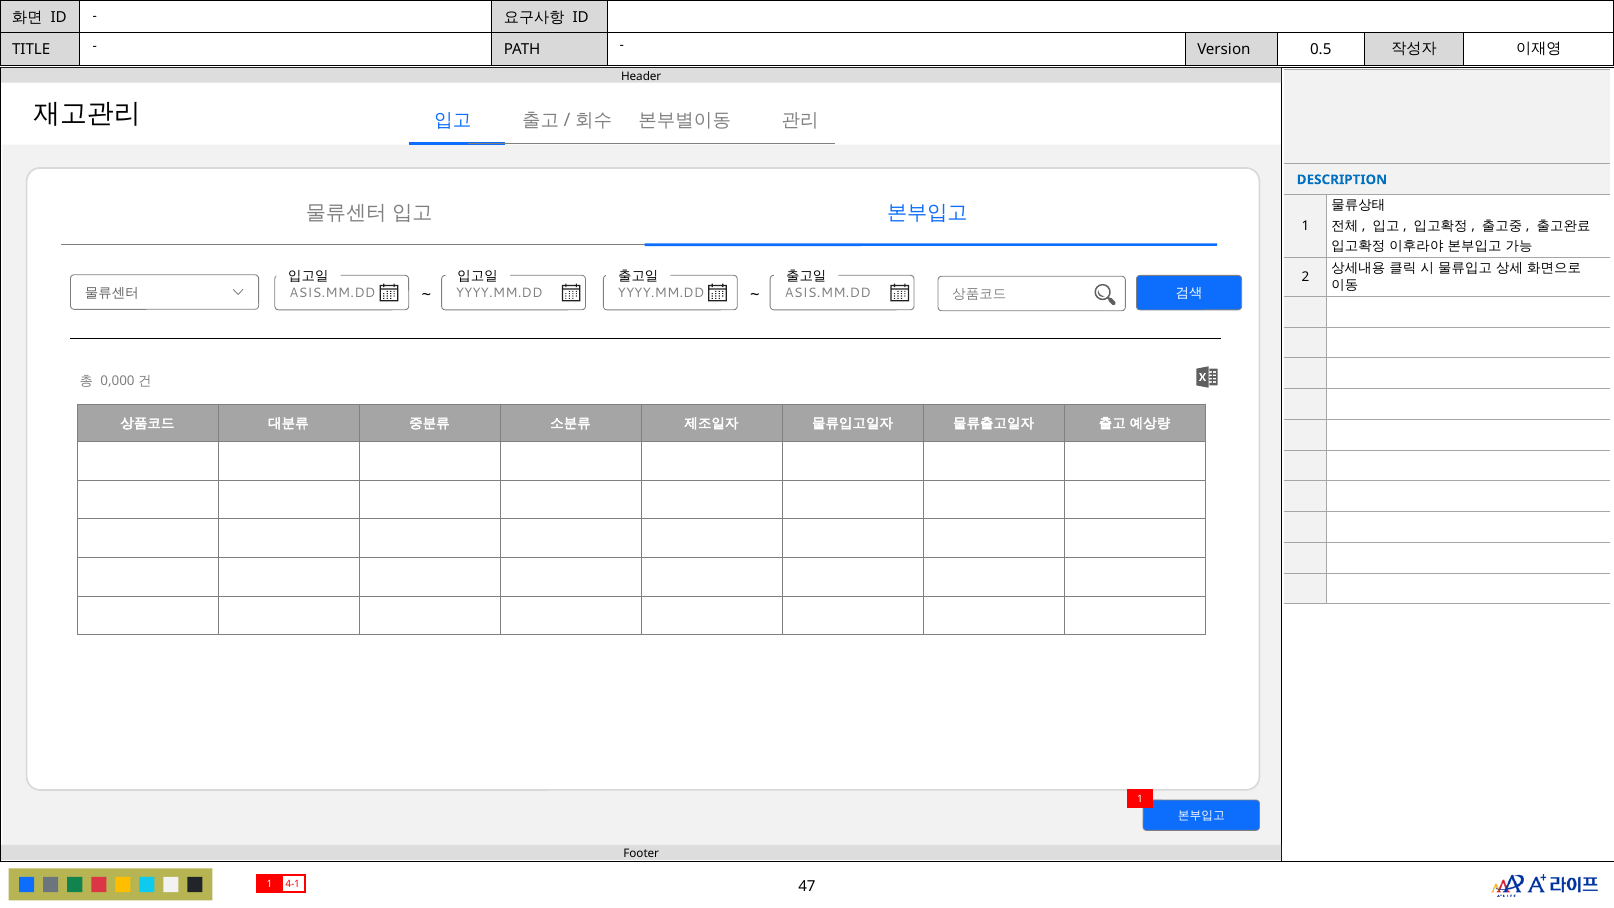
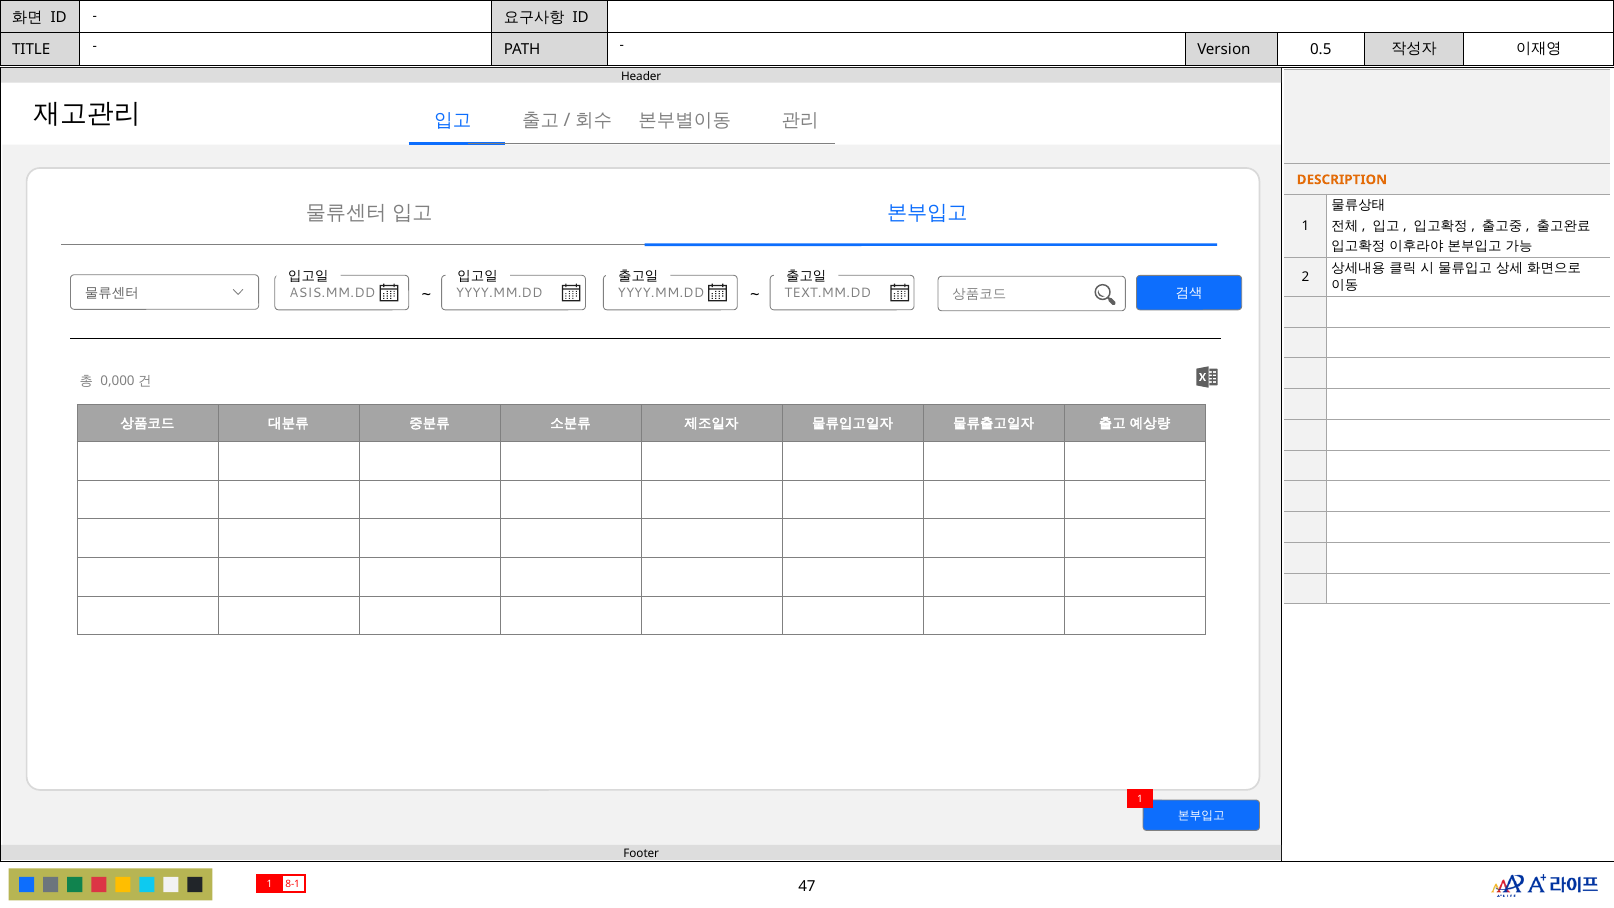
DESCRIPTION colour: blue -> orange
YYYY.MM.DD ASIS.MM.DD: ASIS.MM.DD -> TEXT.MM.DD
4-1: 4-1 -> 8-1
